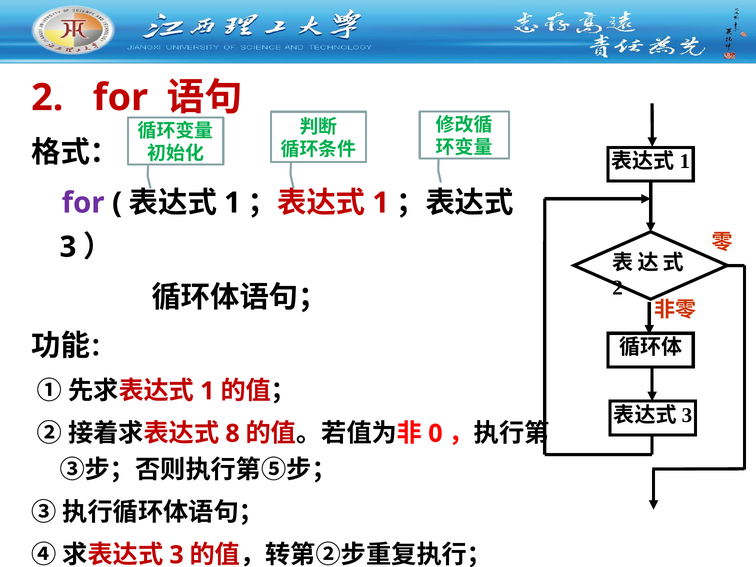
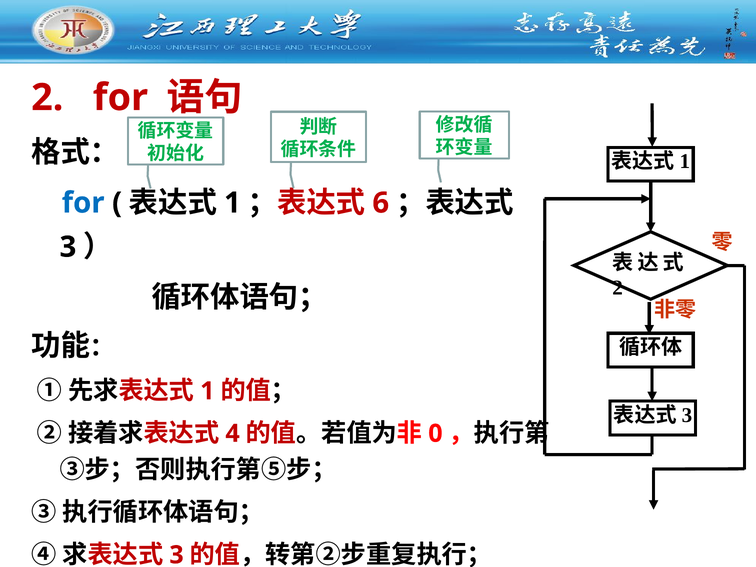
for at (83, 203) colour: purple -> blue
1 at (381, 203): 1 -> 6
8: 8 -> 4
